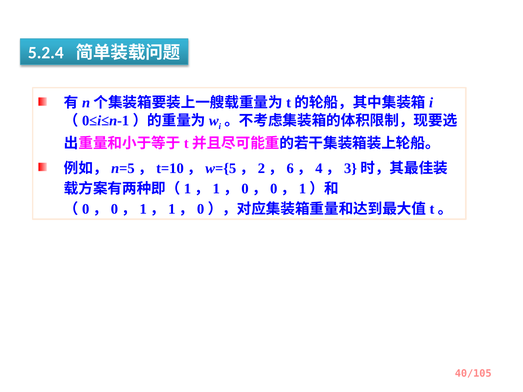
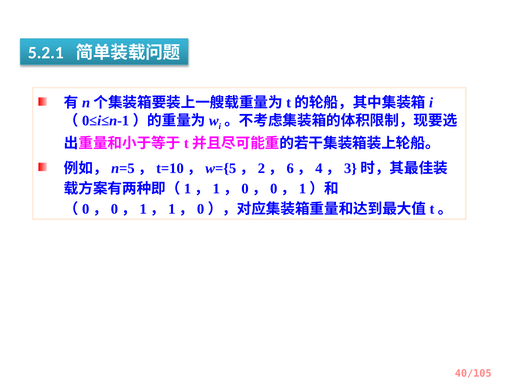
5.2.4: 5.2.4 -> 5.2.1
